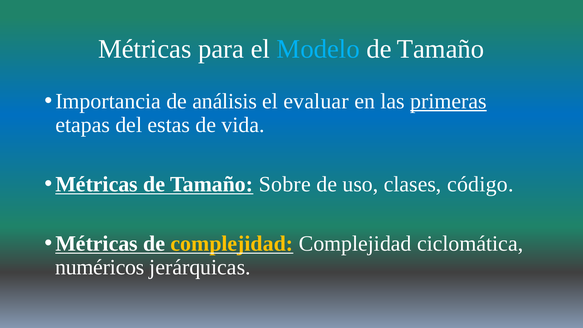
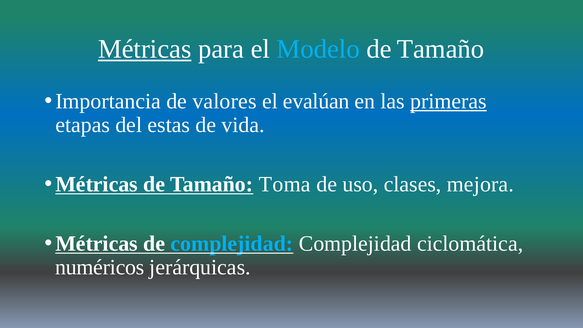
Métricas at (145, 49) underline: none -> present
análisis: análisis -> valores
evaluar: evaluar -> evalúan
Sobre: Sobre -> Toma
código: código -> mejora
complejidad at (232, 244) colour: yellow -> light blue
